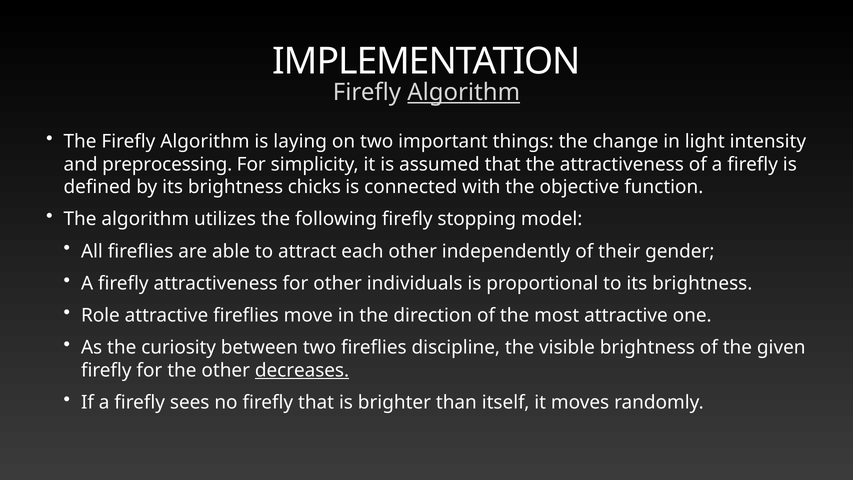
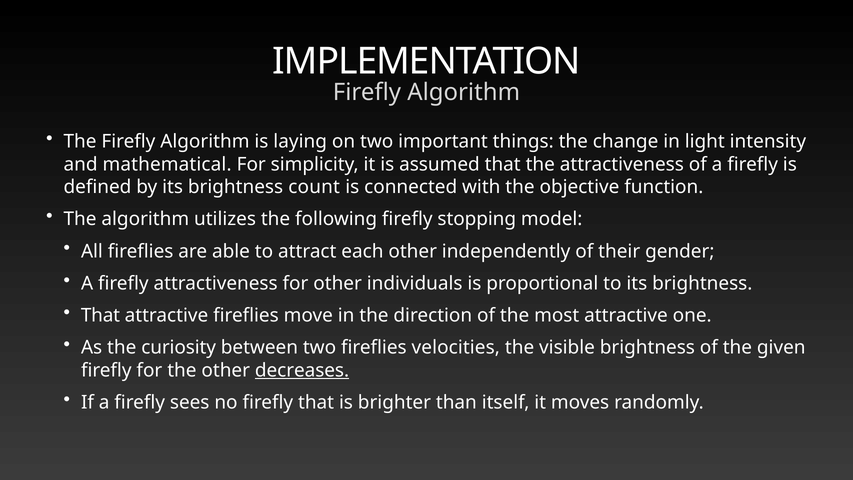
Algorithm at (464, 92) underline: present -> none
preprocessing: preprocessing -> mathematical
chicks: chicks -> count
Role at (100, 315): Role -> That
discipline: discipline -> velocities
